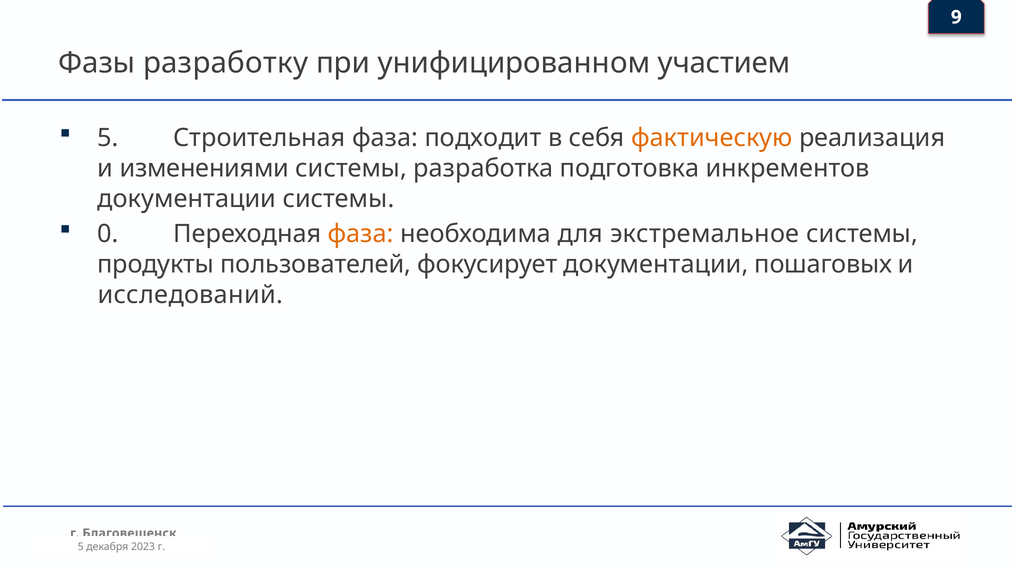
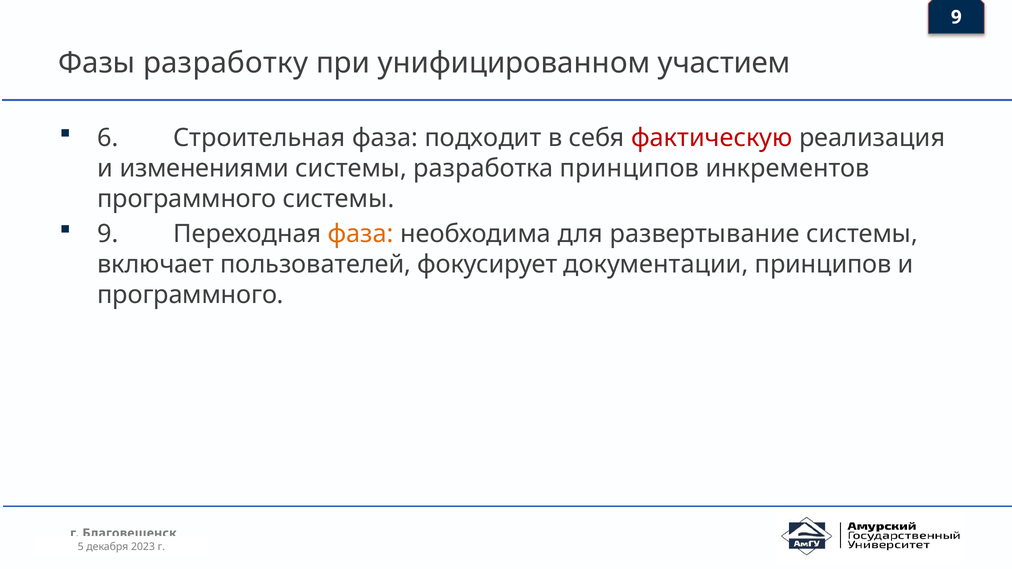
5 at (108, 138): 5 -> 6
фактическую colour: orange -> red
разработка подготовка: подготовка -> принципов
документации at (187, 199): документации -> программного
0 at (108, 234): 0 -> 9
экстремальное: экстремальное -> развертывание
продукты: продукты -> включает
документации пошаговых: пошаговых -> принципов
исследований at (190, 295): исследований -> программного
